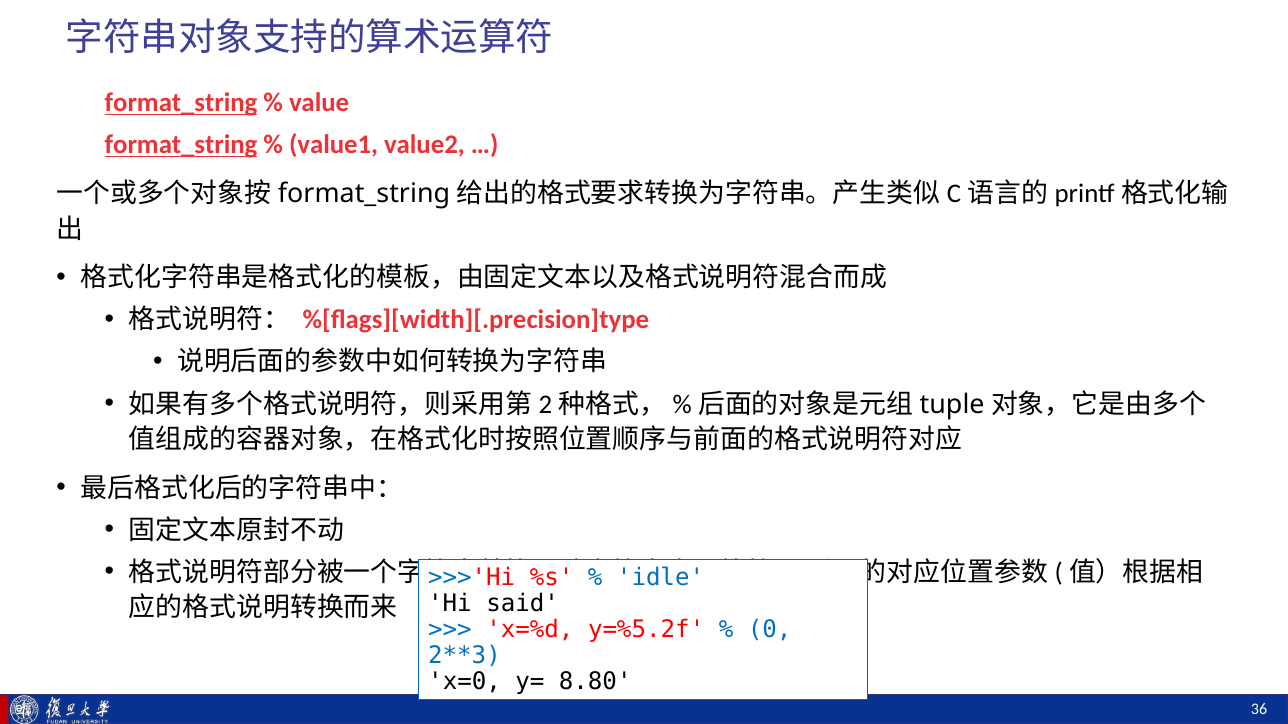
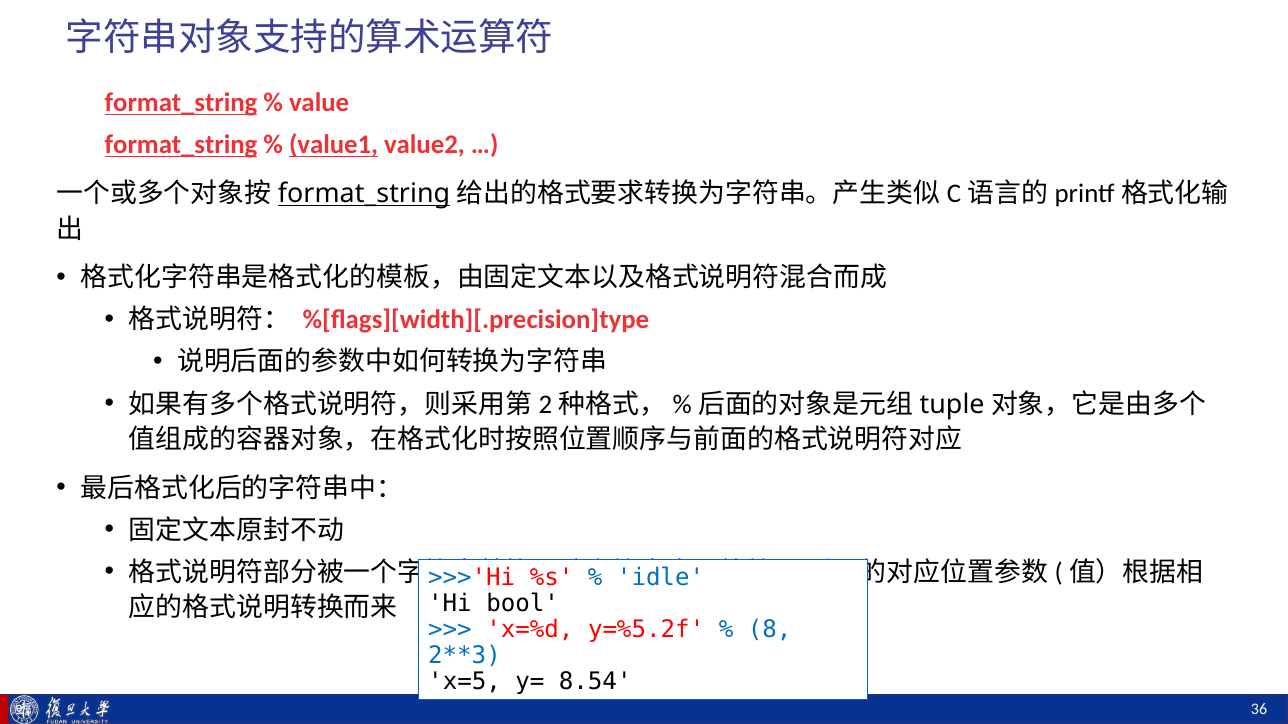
value1 underline: none -> present
format_string at (364, 194) underline: none -> present
said: said -> bool
0: 0 -> 8
x=0: x=0 -> x=5
8.80: 8.80 -> 8.54
